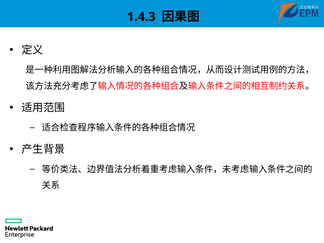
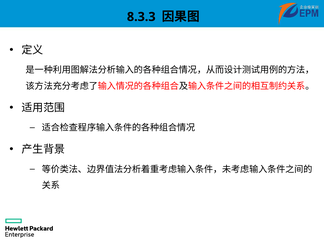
1.4.3: 1.4.3 -> 8.3.3
